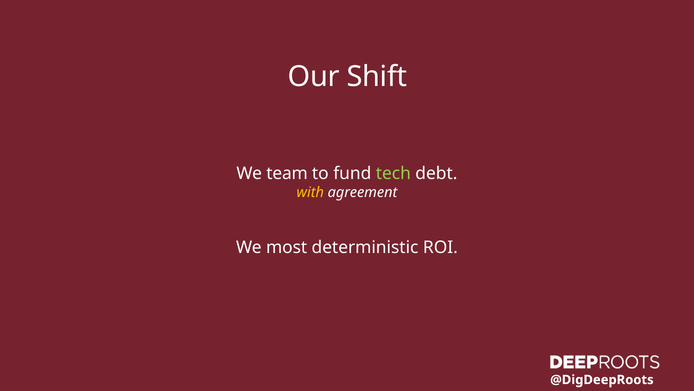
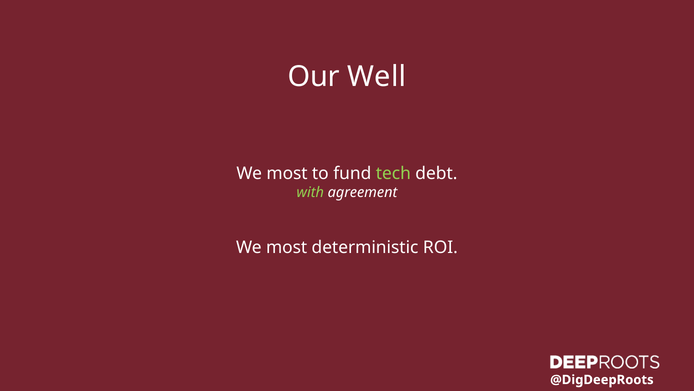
Shift: Shift -> Well
team at (287, 173): team -> most
with colour: yellow -> light green
